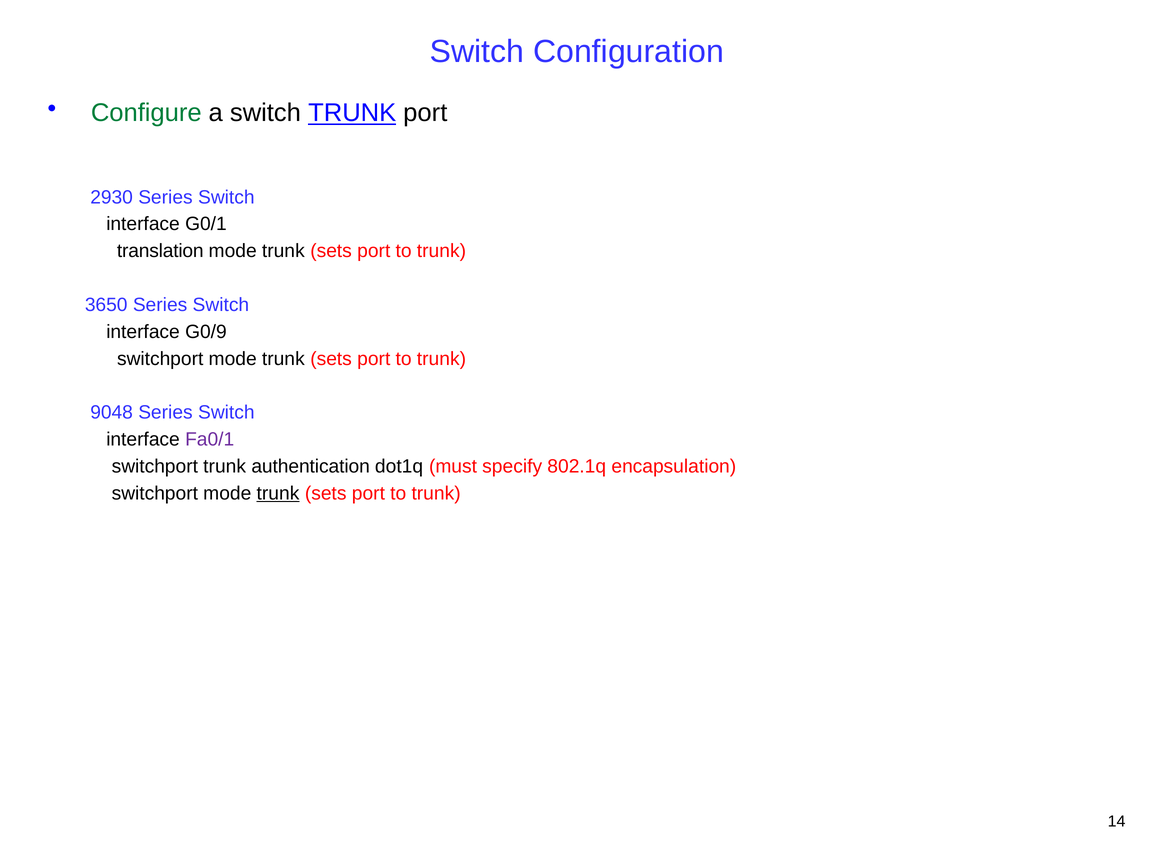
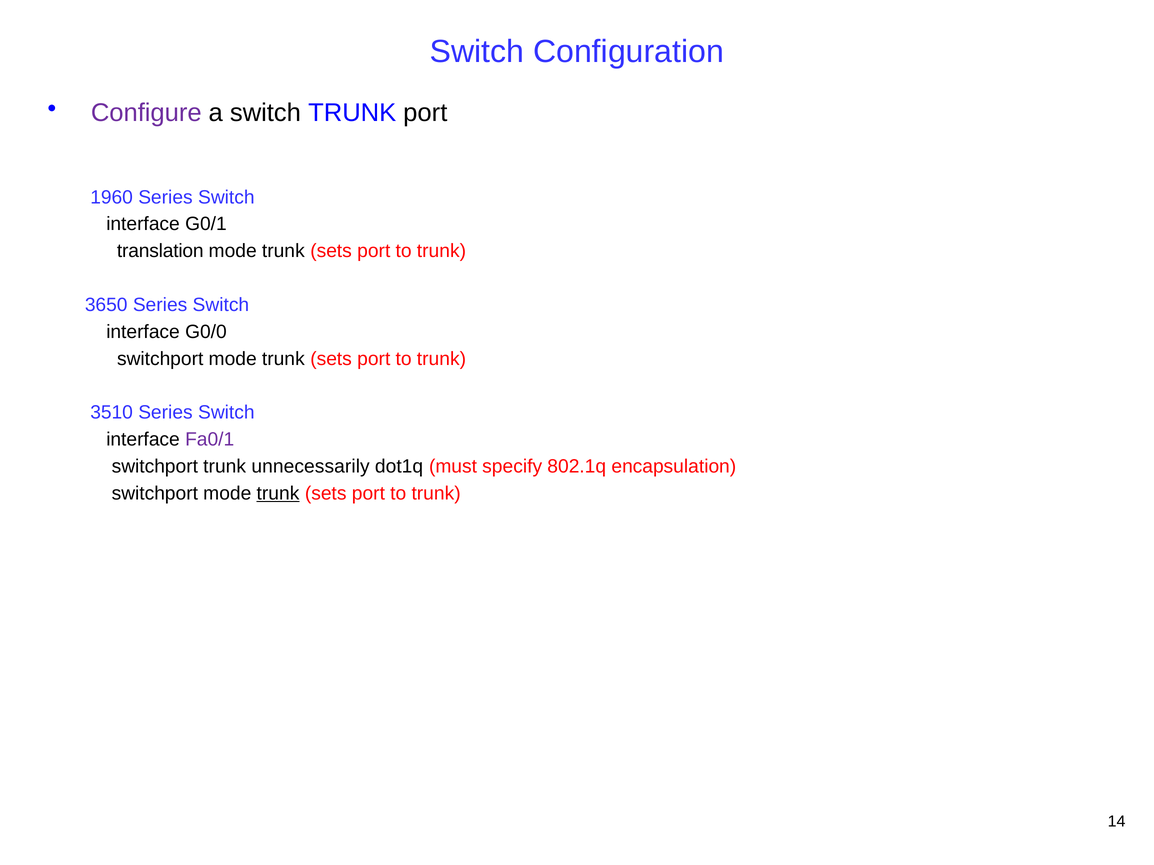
Configure colour: green -> purple
TRUNK at (352, 113) underline: present -> none
2930: 2930 -> 1960
G0/9: G0/9 -> G0/0
9048: 9048 -> 3510
authentication: authentication -> unnecessarily
